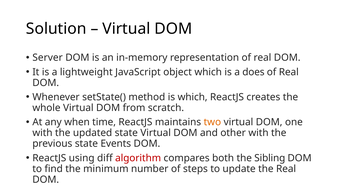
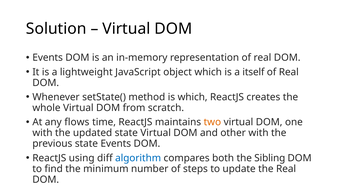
Server at (48, 58): Server -> Events
does: does -> itself
when: when -> flows
algorithm colour: red -> blue
